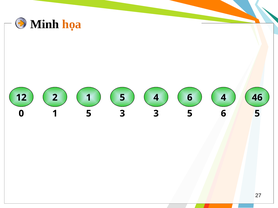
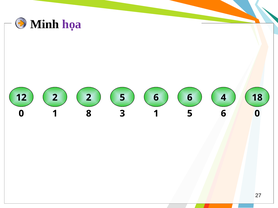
họa colour: orange -> purple
2 1: 1 -> 2
4 at (156, 98): 4 -> 6
46: 46 -> 18
5 at (89, 114): 5 -> 8
3 3: 3 -> 1
6 5: 5 -> 0
